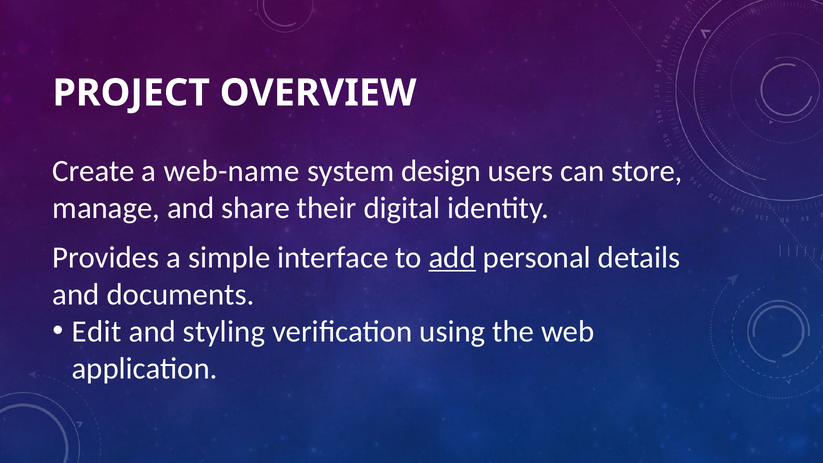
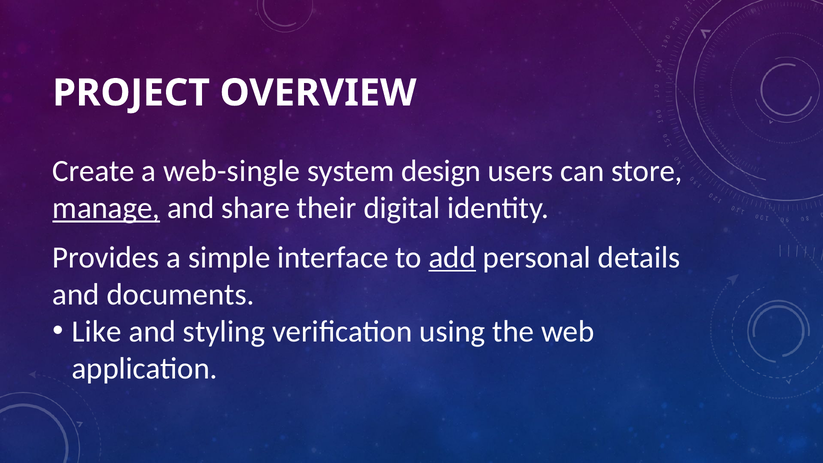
web-name: web-name -> web-single
manage underline: none -> present
Edit: Edit -> Like
